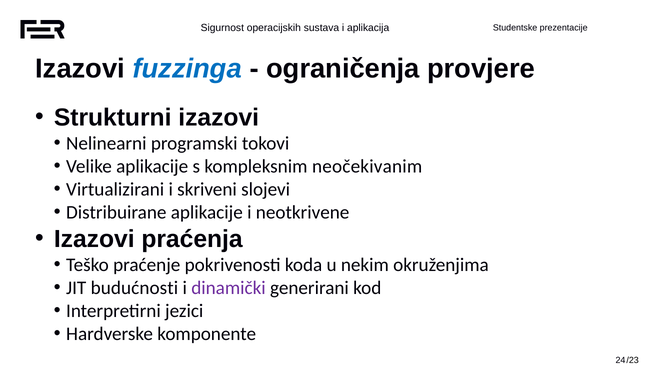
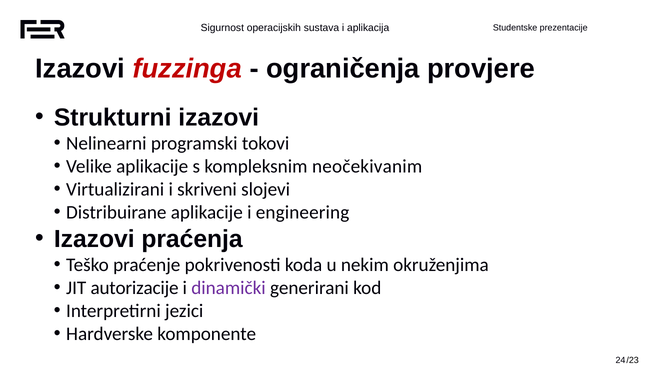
fuzzinga colour: blue -> red
neotkrivene: neotkrivene -> engineering
budućnosti: budućnosti -> autorizacije
